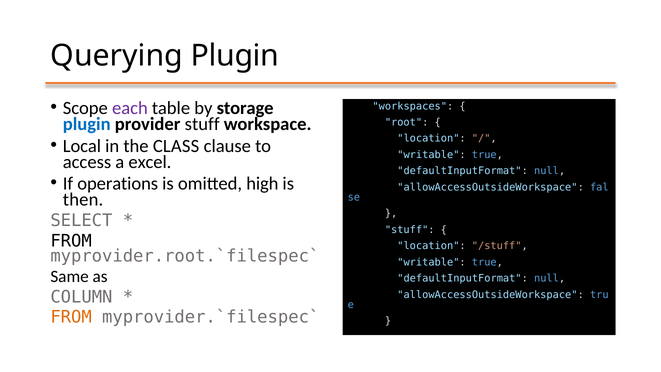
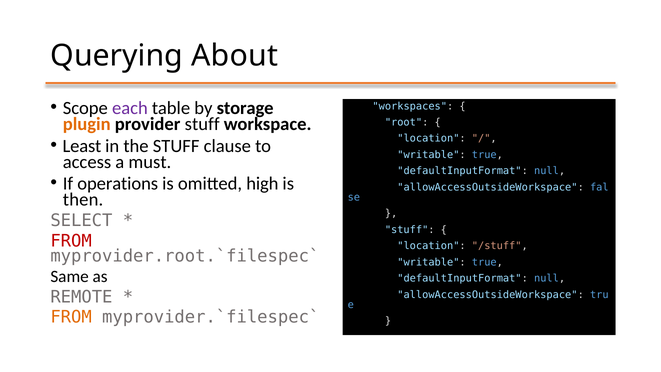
Querying Plugin: Plugin -> About
plugin at (87, 124) colour: blue -> orange
Local: Local -> Least
the CLASS: CLASS -> STUFF
excel: excel -> must
FROM at (71, 241) colour: black -> red
COLUMN: COLUMN -> REMOTE
